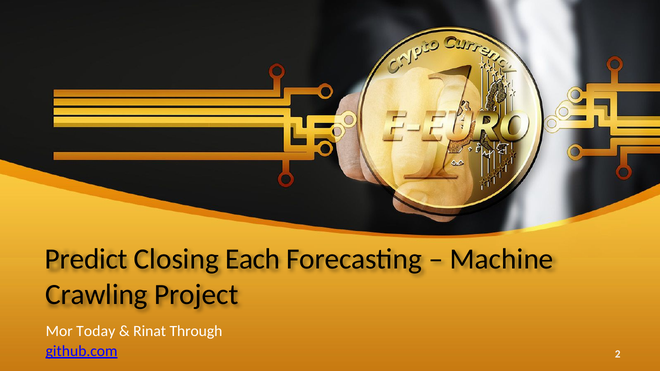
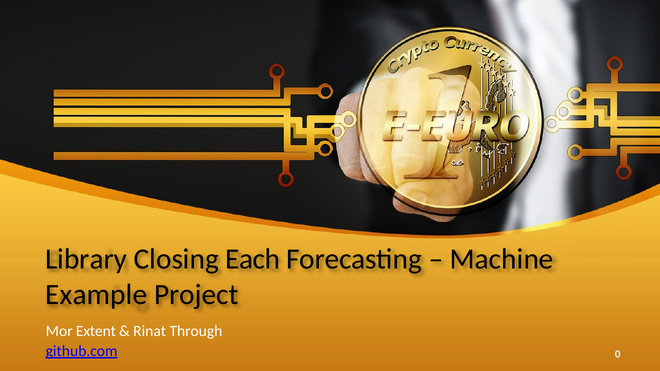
Predict: Predict -> Library
Crawling: Crawling -> Example
Today: Today -> Extent
2: 2 -> 0
